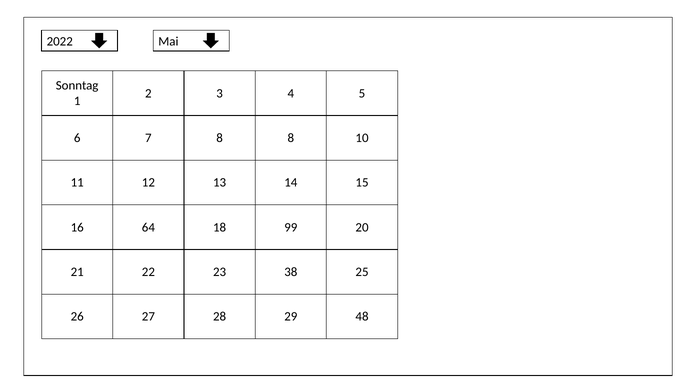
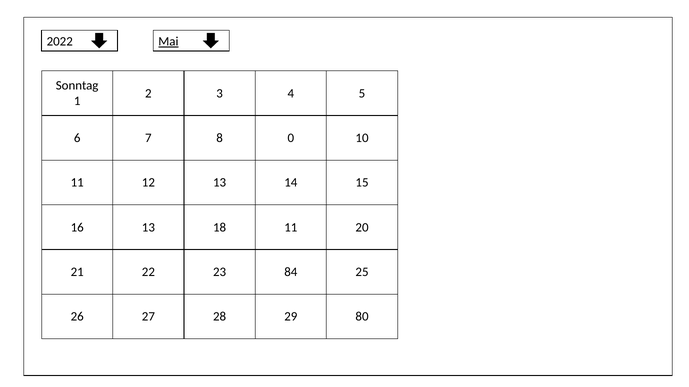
Mai underline: none -> present
8 8: 8 -> 0
16 64: 64 -> 13
18 99: 99 -> 11
38: 38 -> 84
48: 48 -> 80
